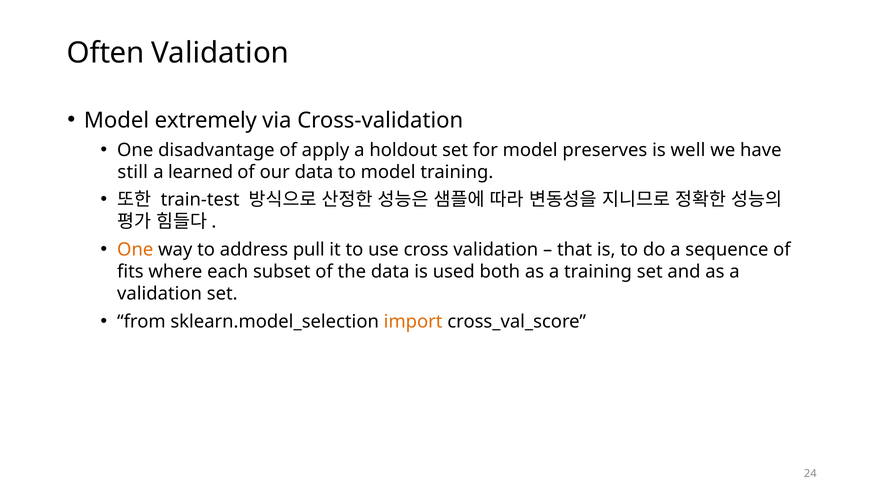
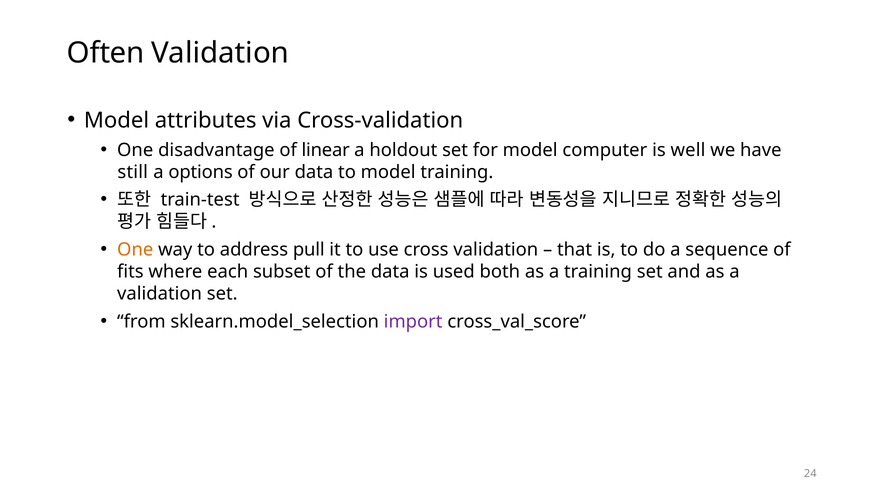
extremely: extremely -> attributes
apply: apply -> linear
preserves: preserves -> computer
learned: learned -> options
import colour: orange -> purple
